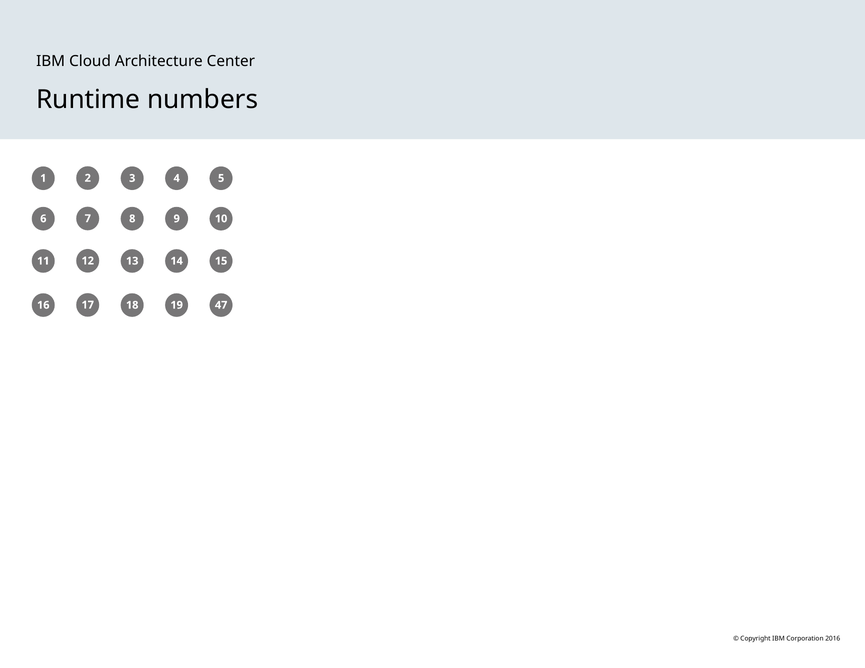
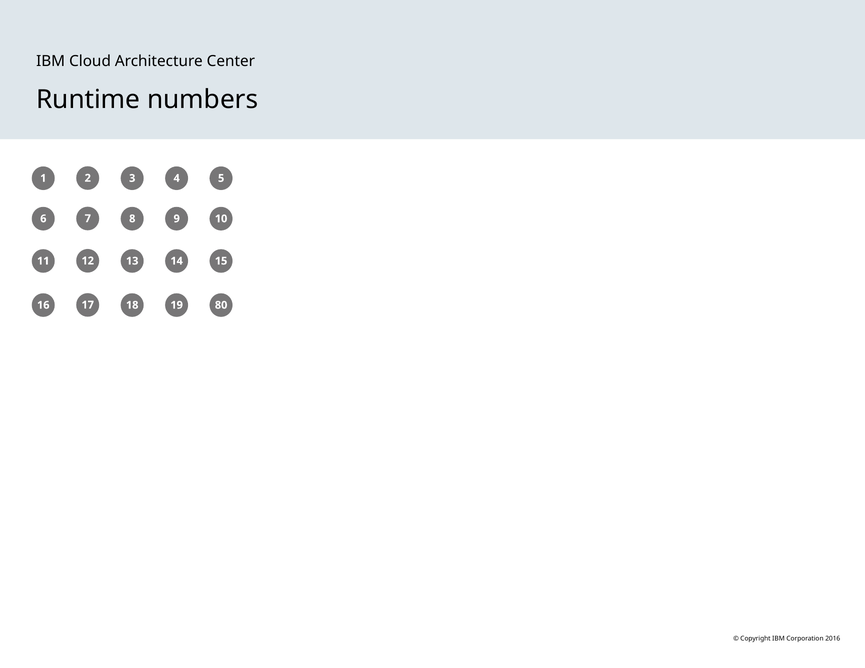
47: 47 -> 80
